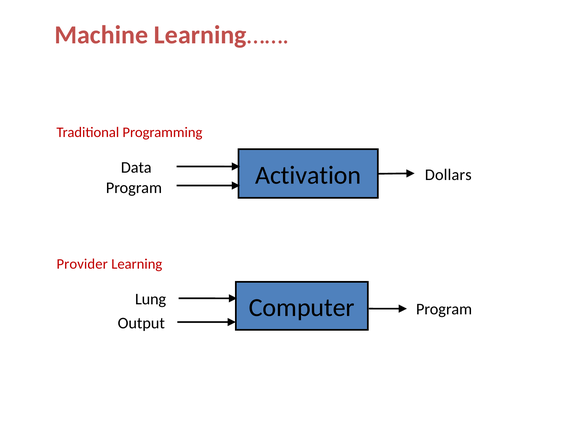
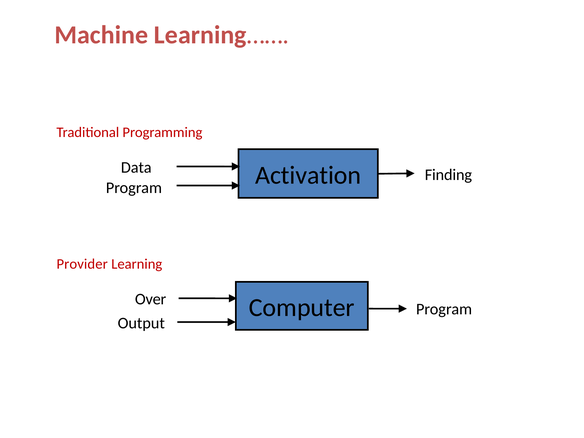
Dollars: Dollars -> Finding
Lung: Lung -> Over
